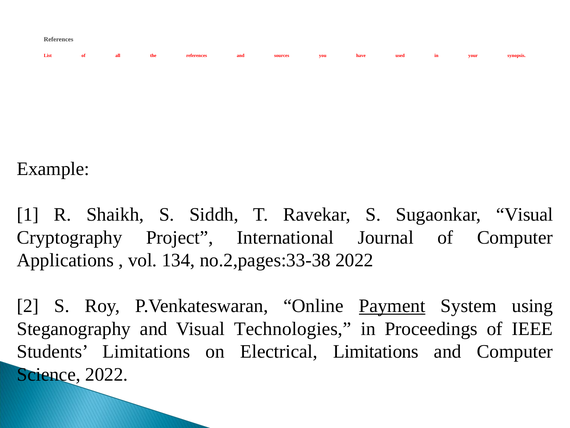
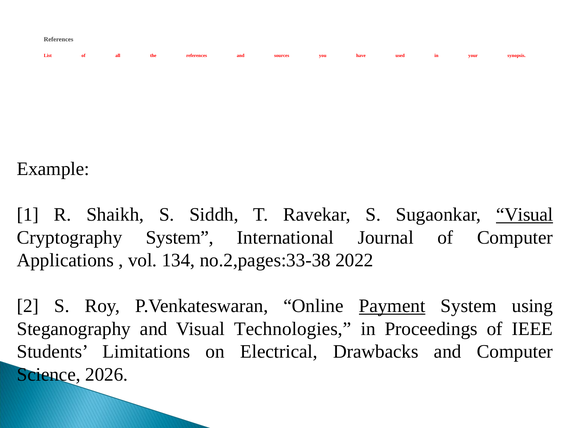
Visual at (525, 214) underline: none -> present
Cryptography Project: Project -> System
Electrical Limitations: Limitations -> Drawbacks
Science 2022: 2022 -> 2026
